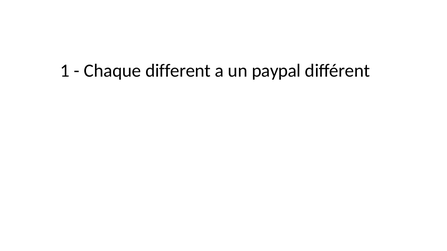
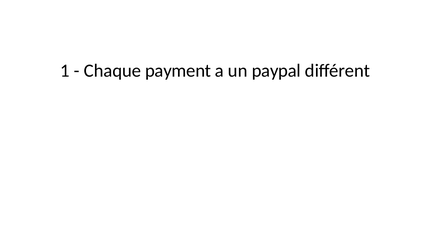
different: different -> payment
